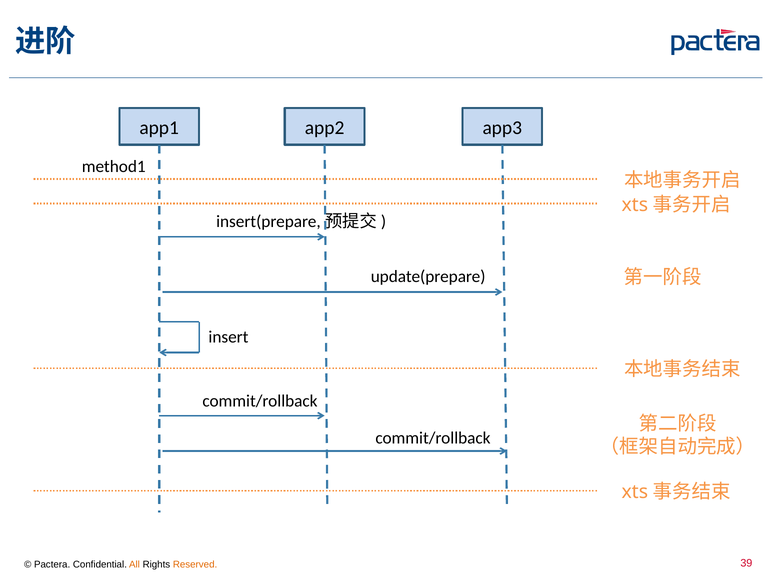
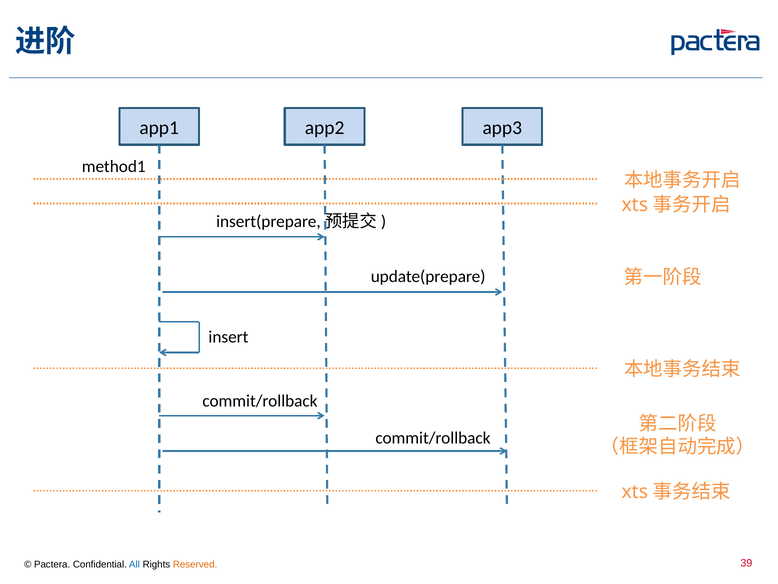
All colour: orange -> blue
